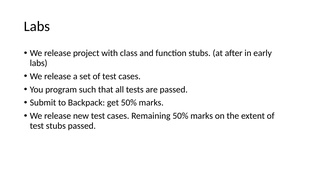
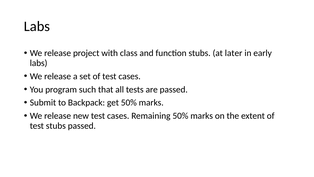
after: after -> later
